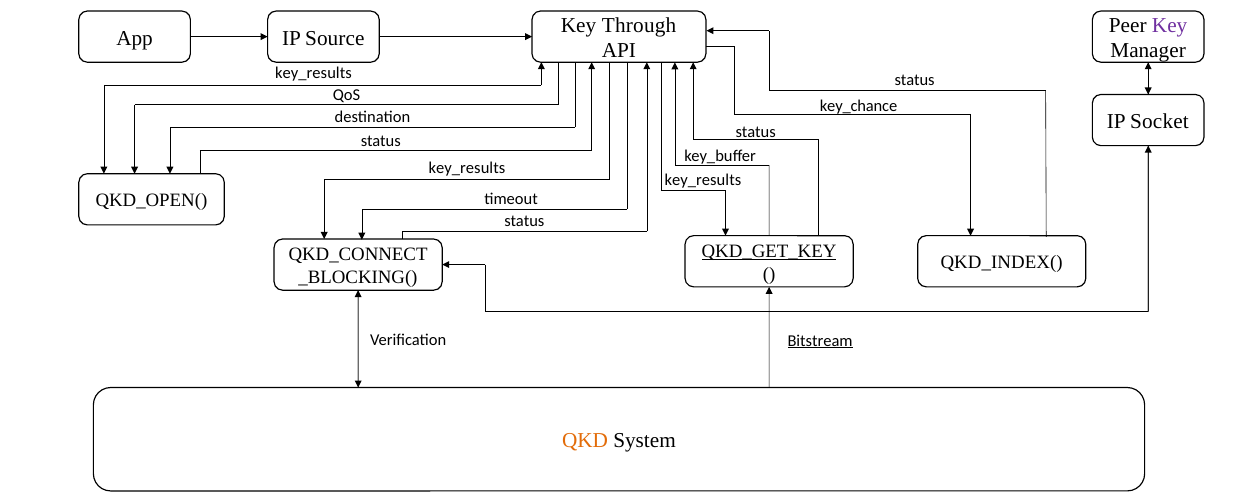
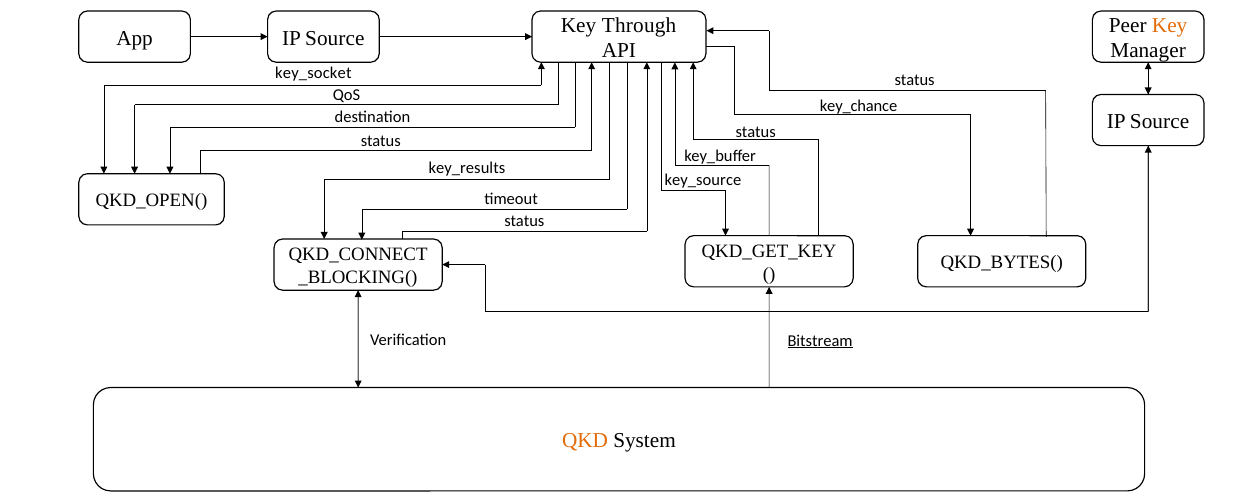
Key at (1170, 25) colour: purple -> orange
key_results at (313, 73): key_results -> key_socket
Socket at (1159, 122): Socket -> Source
key_results at (703, 180): key_results -> key_source
QKD_GET_KEY underline: present -> none
QKD_INDEX(: QKD_INDEX( -> QKD_BYTES(
